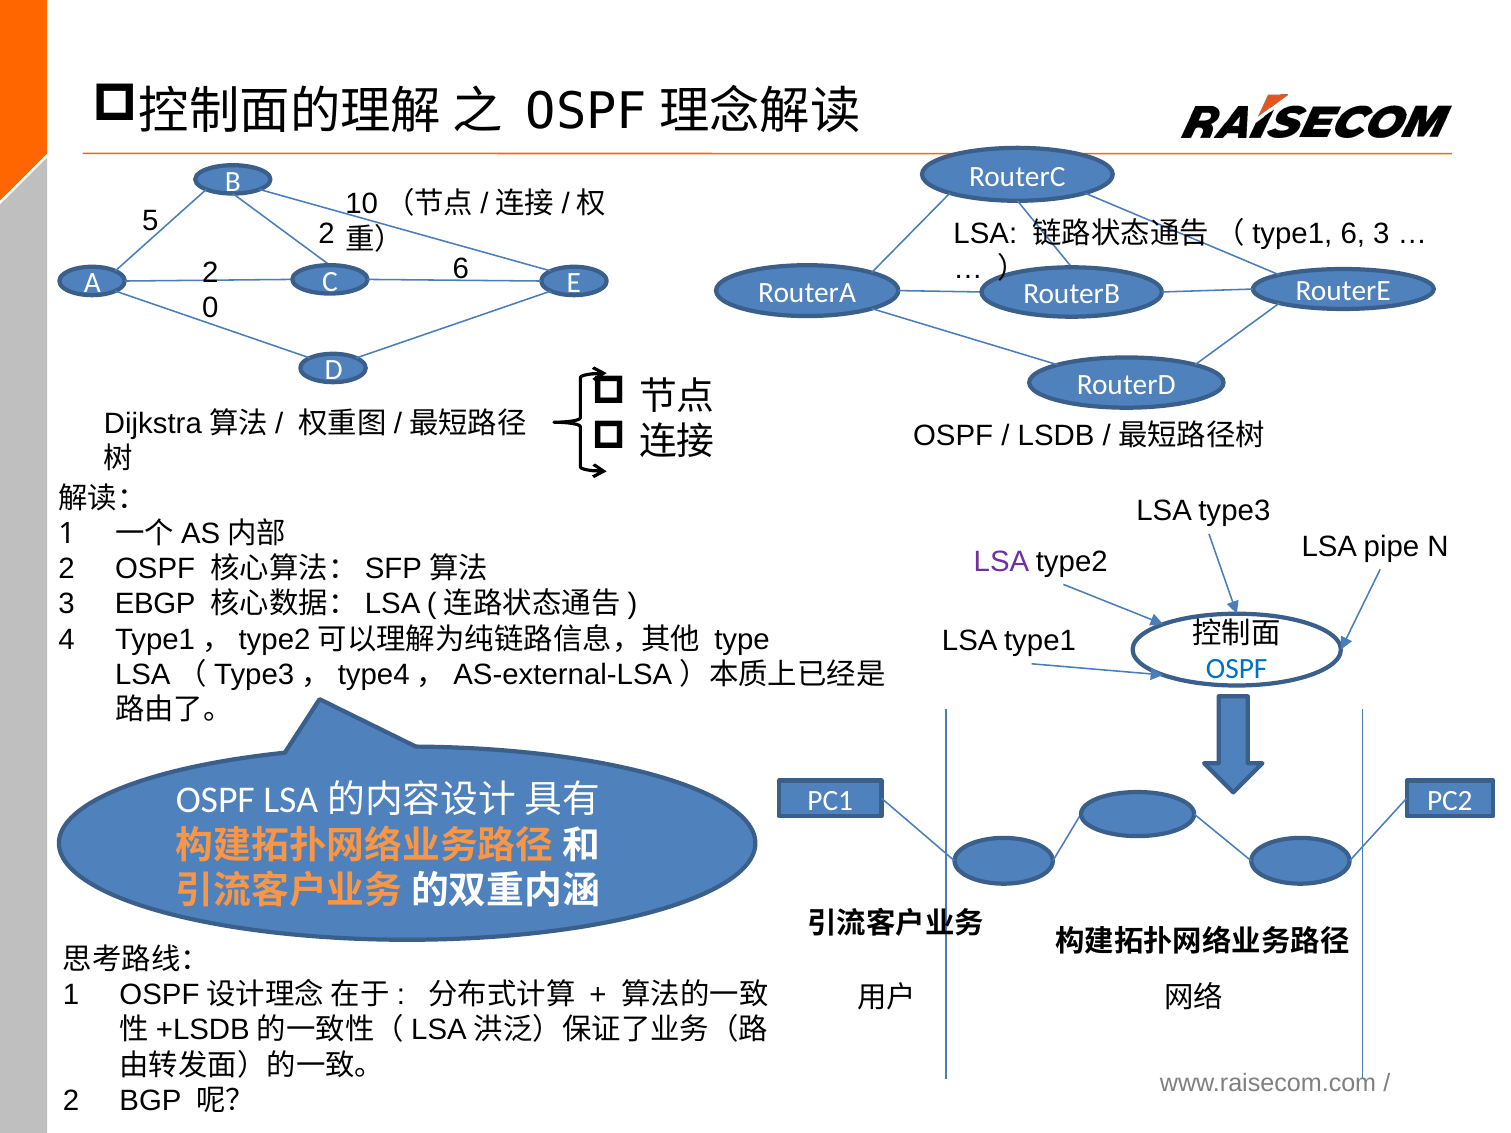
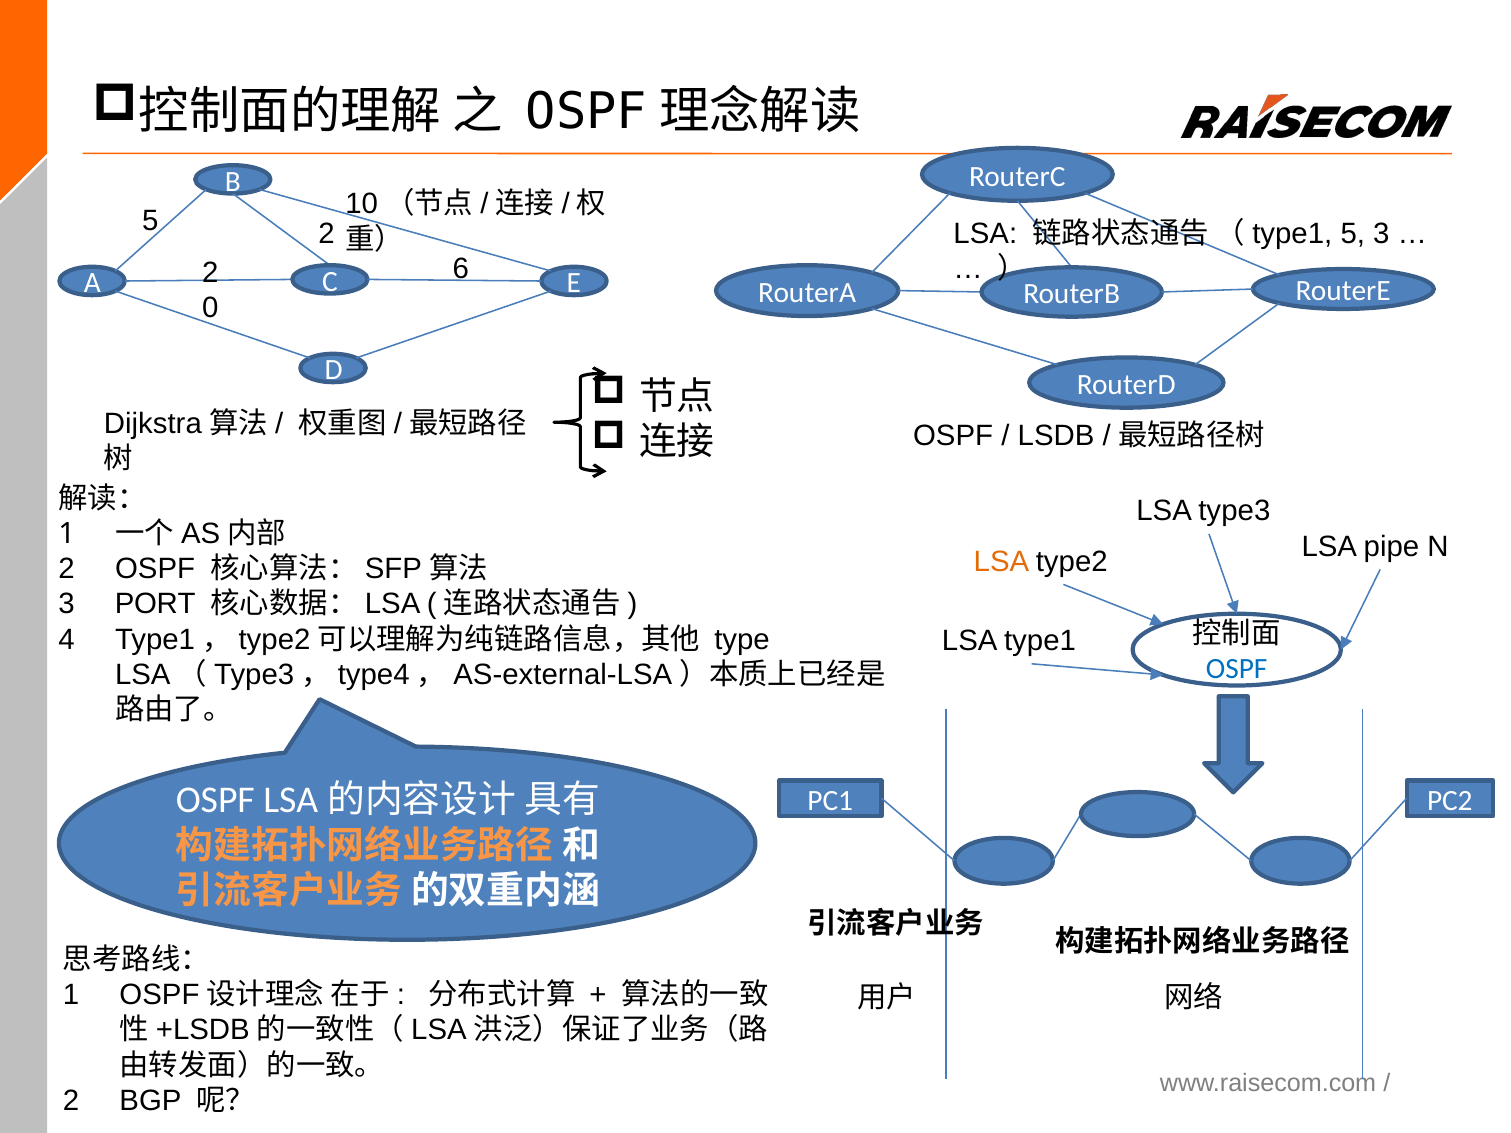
（type1 6: 6 -> 5
LSA at (1001, 562) colour: purple -> orange
EBGP: EBGP -> PORT
